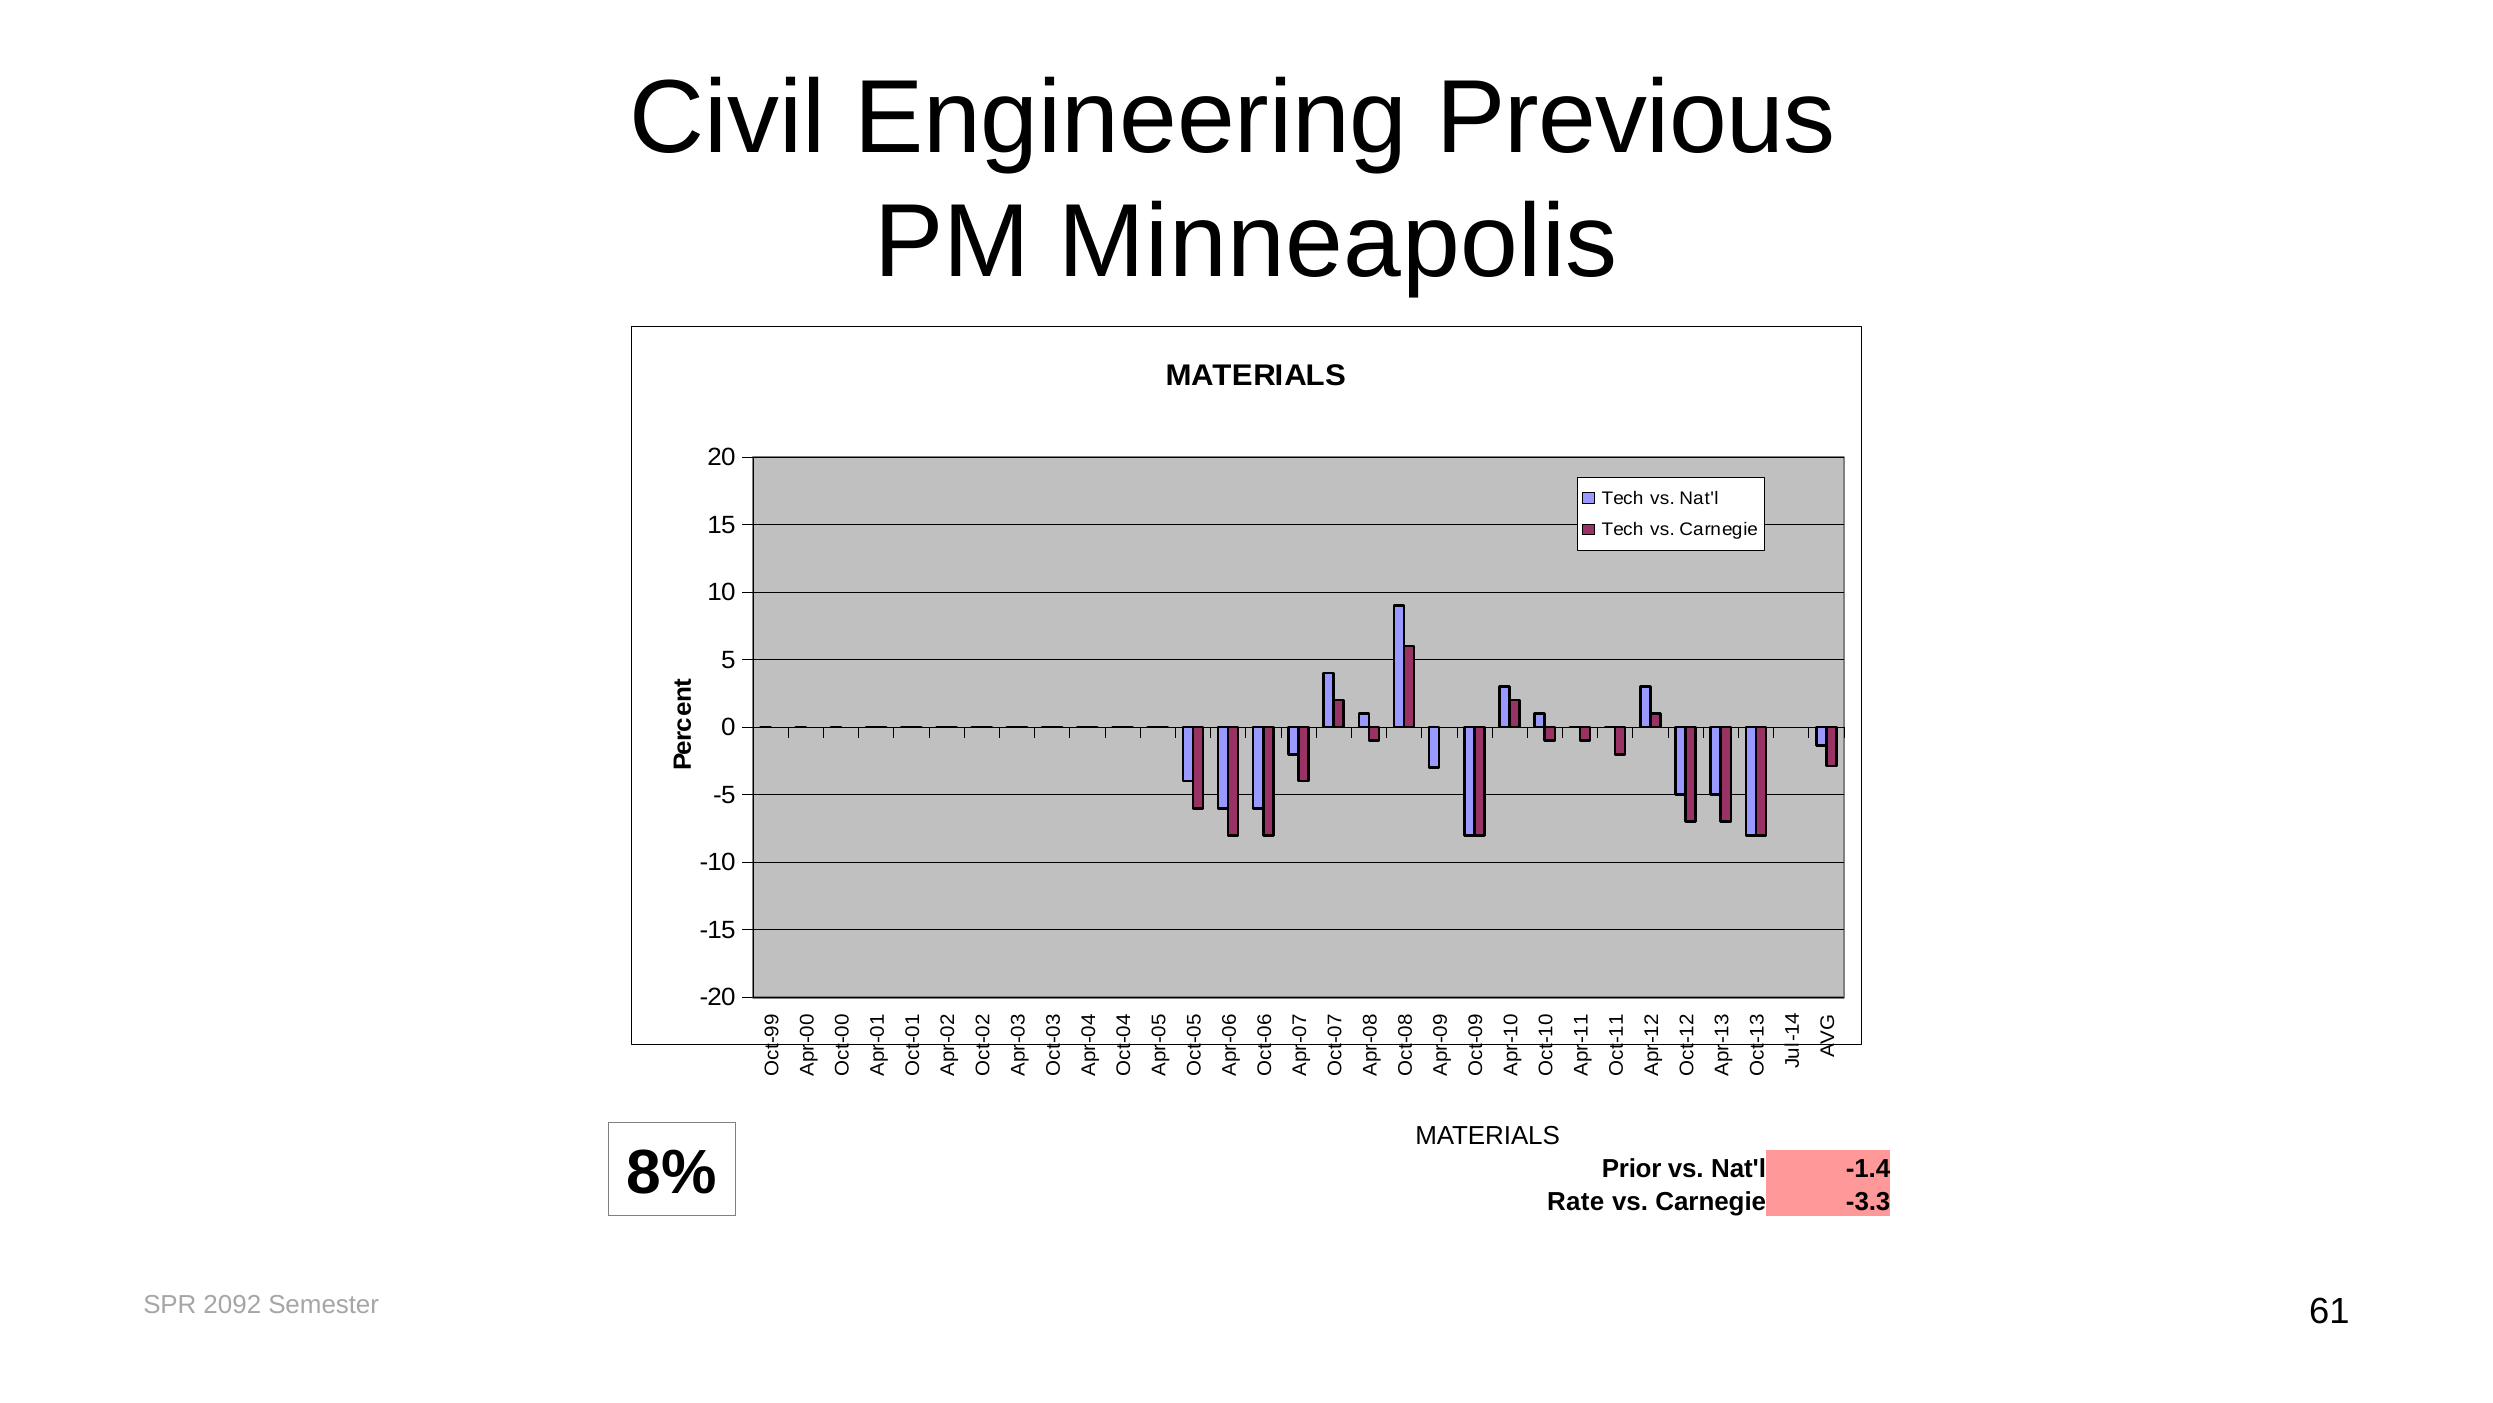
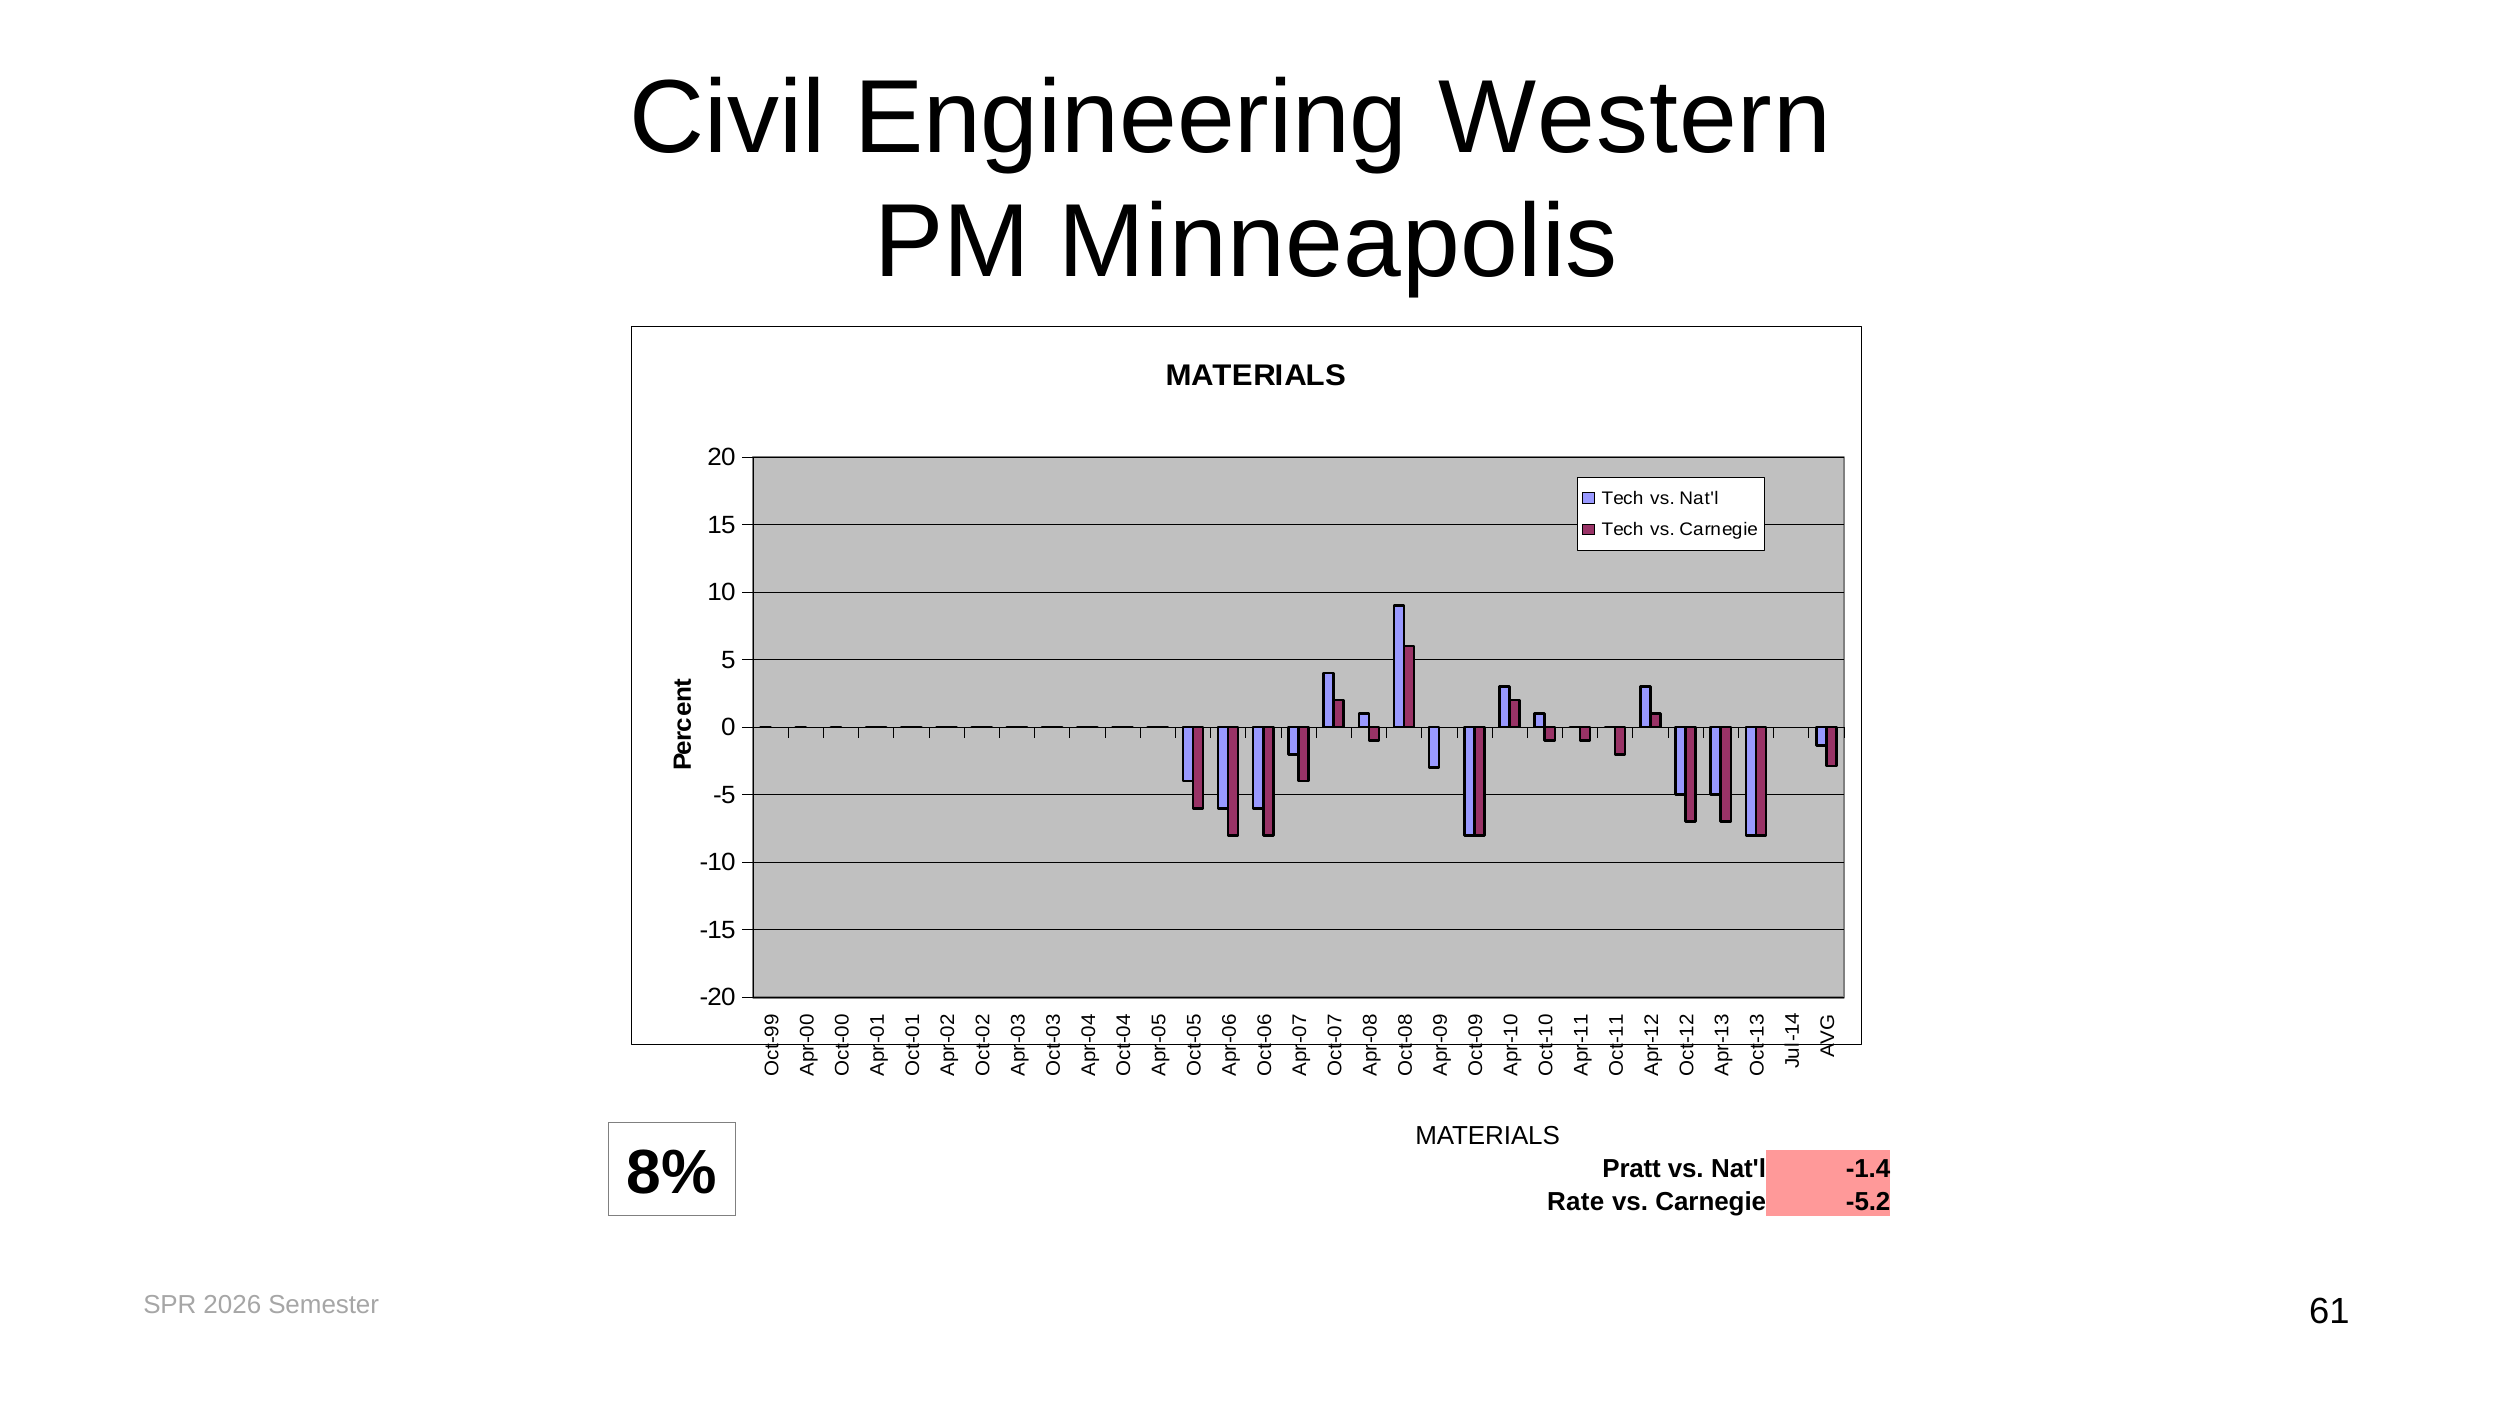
Previous: Previous -> Western
Prior: Prior -> Pratt
-3.3: -3.3 -> -5.2
2092: 2092 -> 2026
